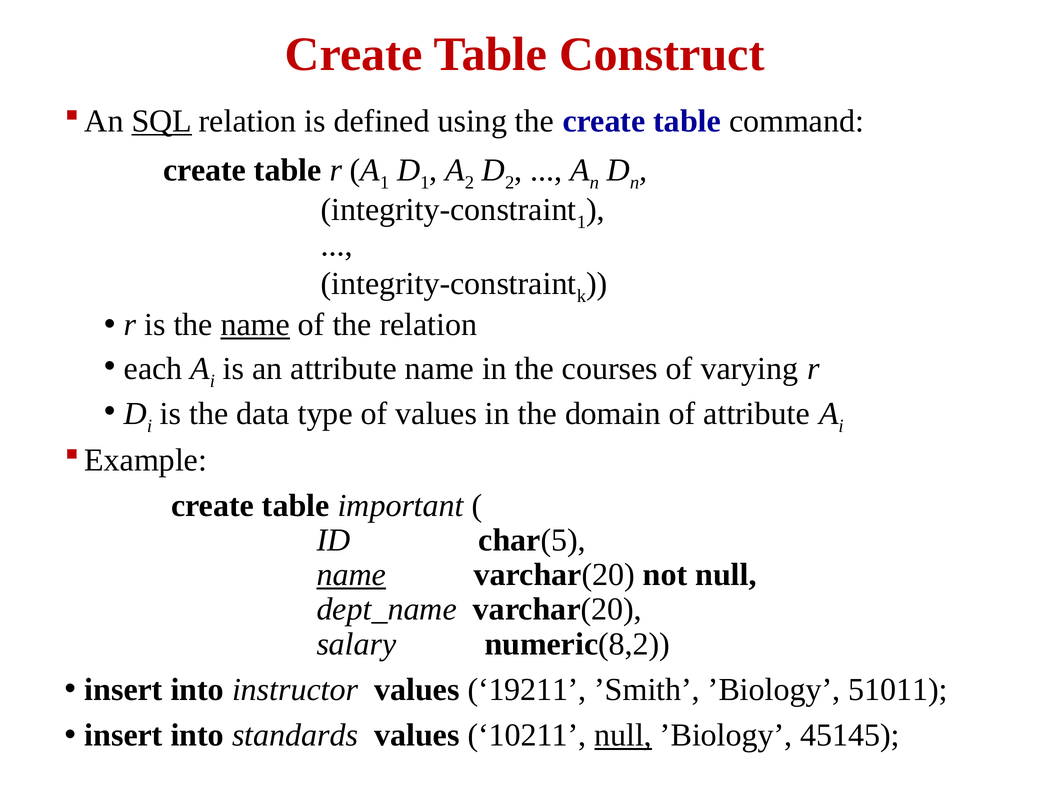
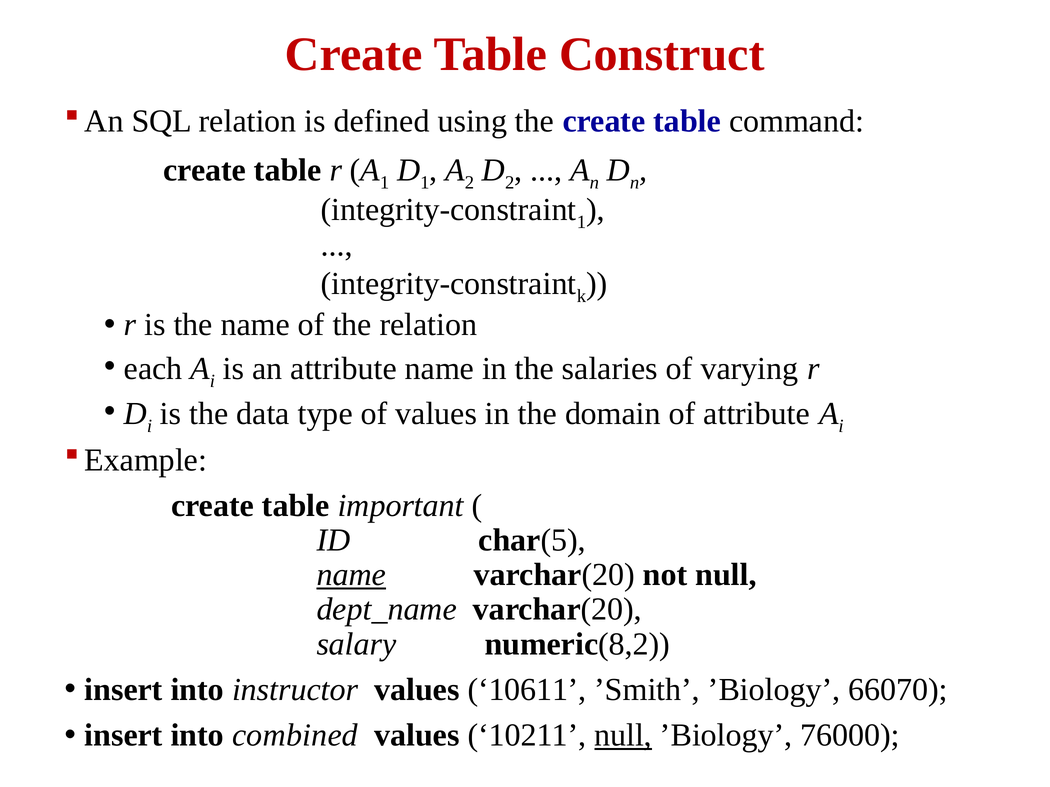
SQL underline: present -> none
name at (255, 325) underline: present -> none
courses: courses -> salaries
19211: 19211 -> 10611
51011: 51011 -> 66070
standards: standards -> combined
45145: 45145 -> 76000
